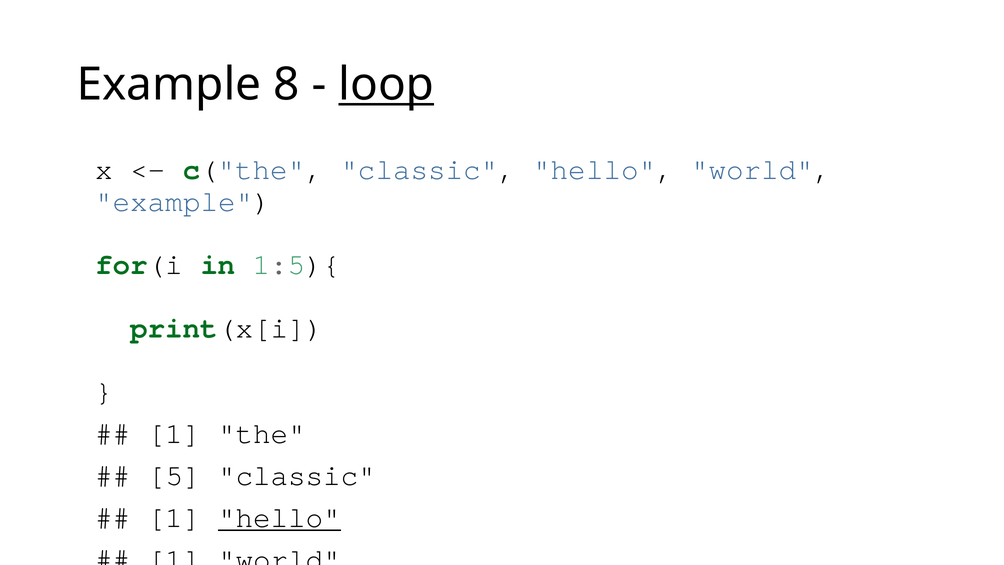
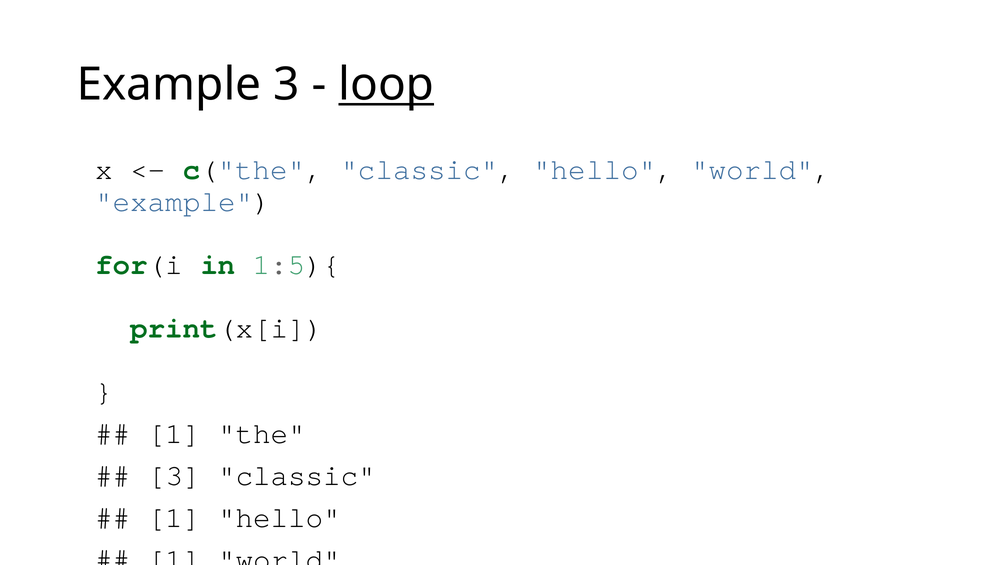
Example 8: 8 -> 3
5 at (174, 475): 5 -> 3
hello at (279, 517) underline: present -> none
